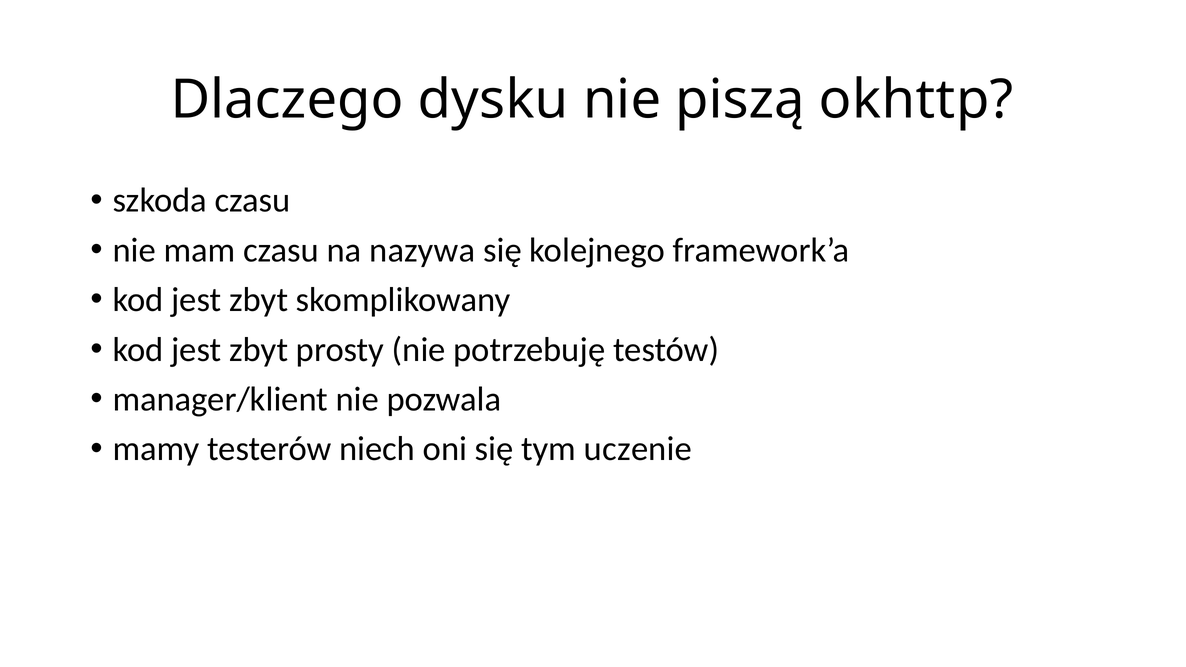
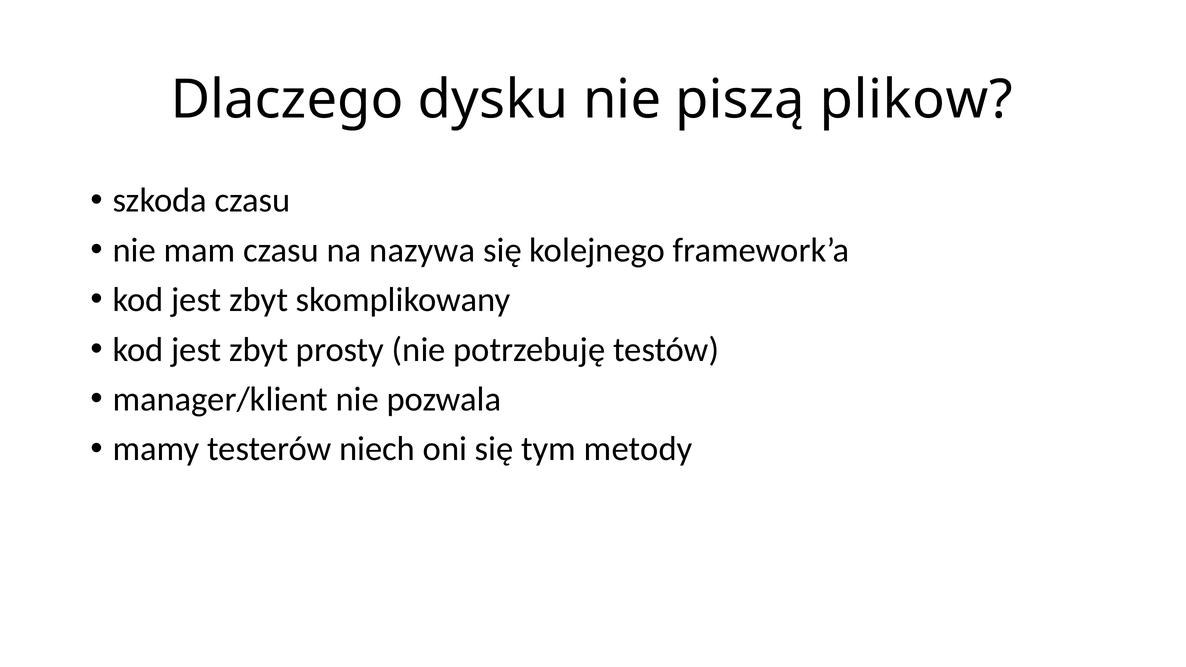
okhttp: okhttp -> plikow
uczenie: uczenie -> metody
